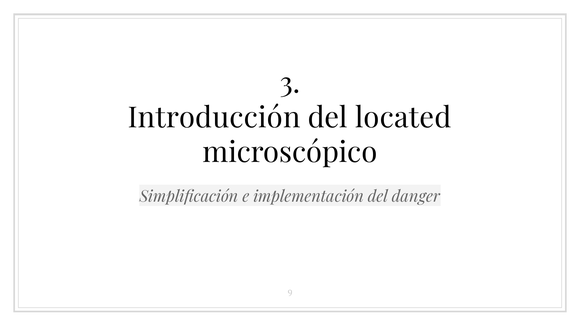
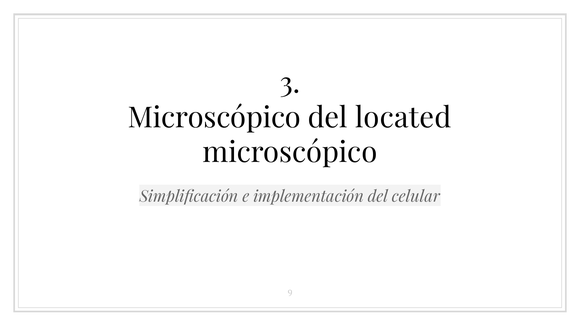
Introducción at (214, 118): Introducción -> Microscópico
danger: danger -> celular
